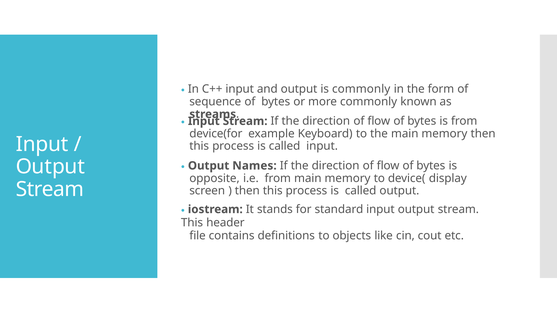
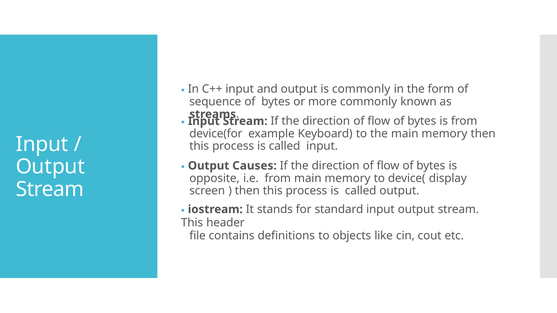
Names: Names -> Causes
